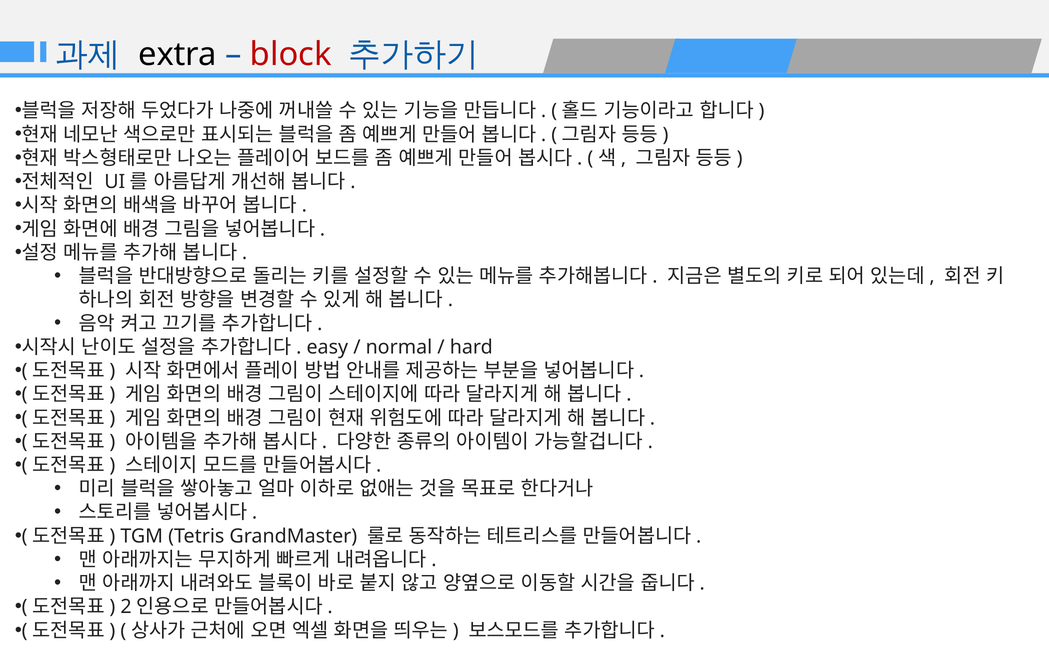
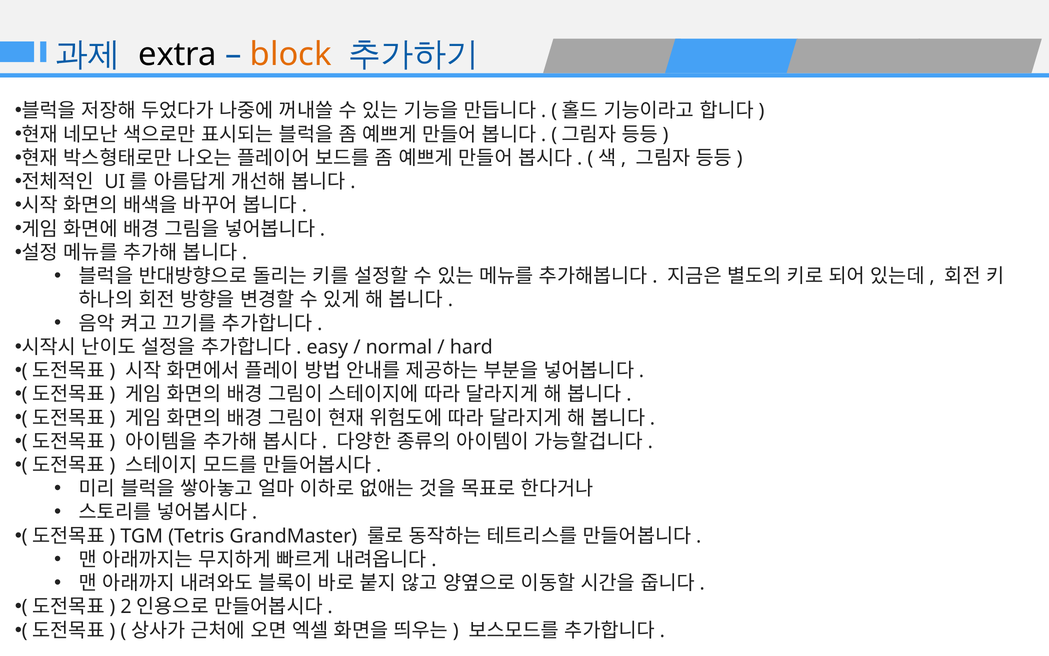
block colour: red -> orange
